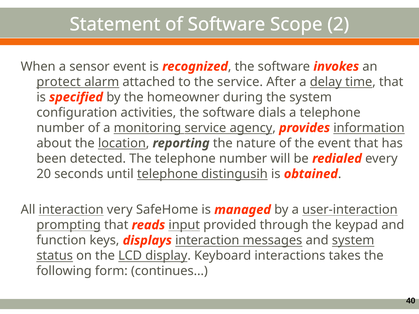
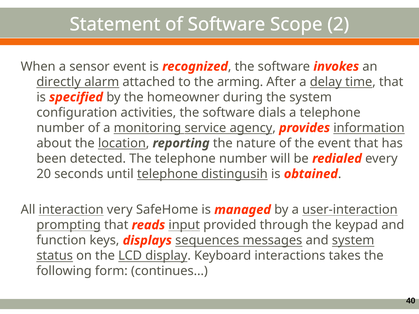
protect: protect -> directly
the service: service -> arming
displays interaction: interaction -> sequences
